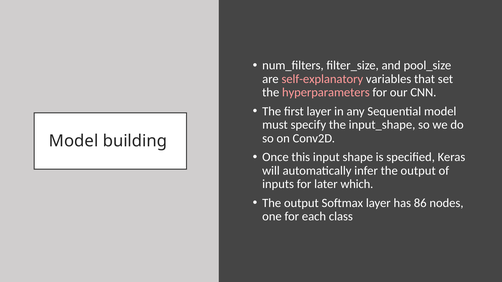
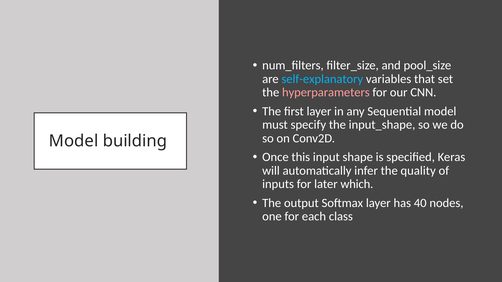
self-explanatory colour: pink -> light blue
infer the output: output -> quality
86: 86 -> 40
